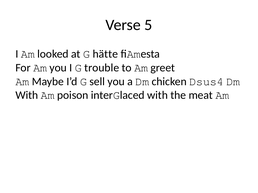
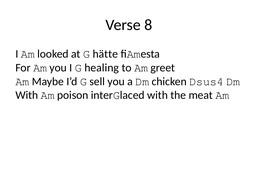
5: 5 -> 8
trouble: trouble -> healing
